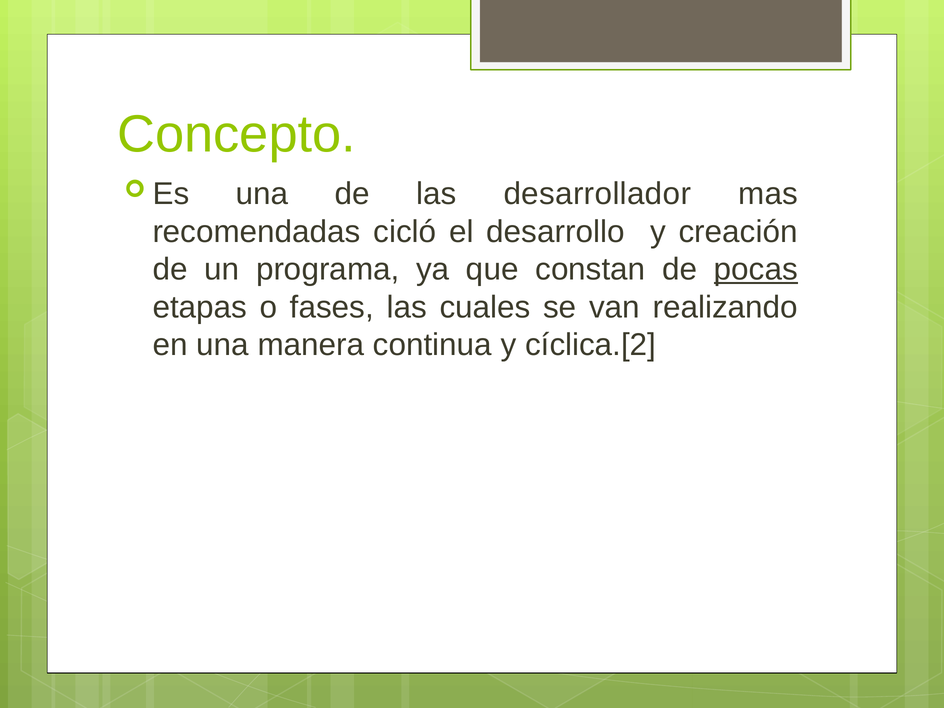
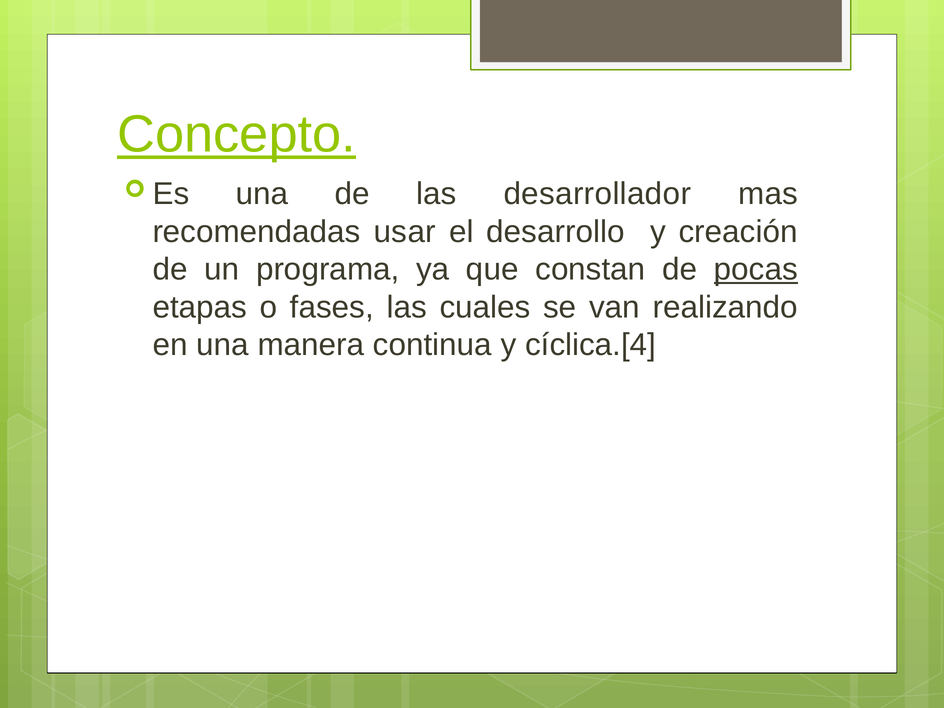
Concepto underline: none -> present
cicló: cicló -> usar
cíclica.[2: cíclica.[2 -> cíclica.[4
